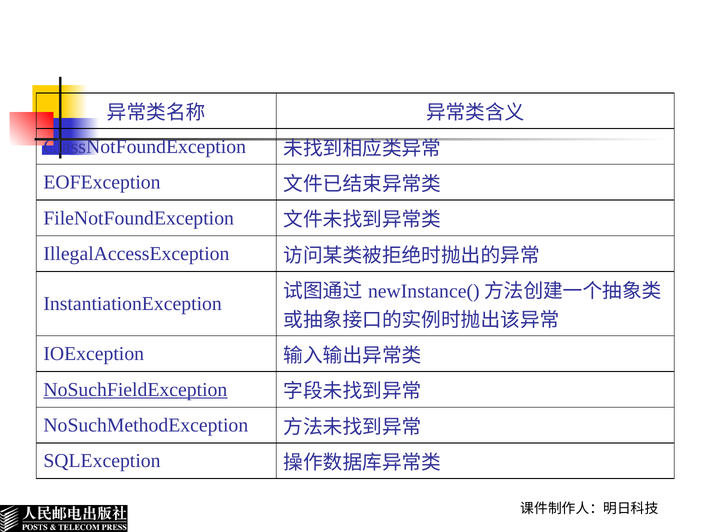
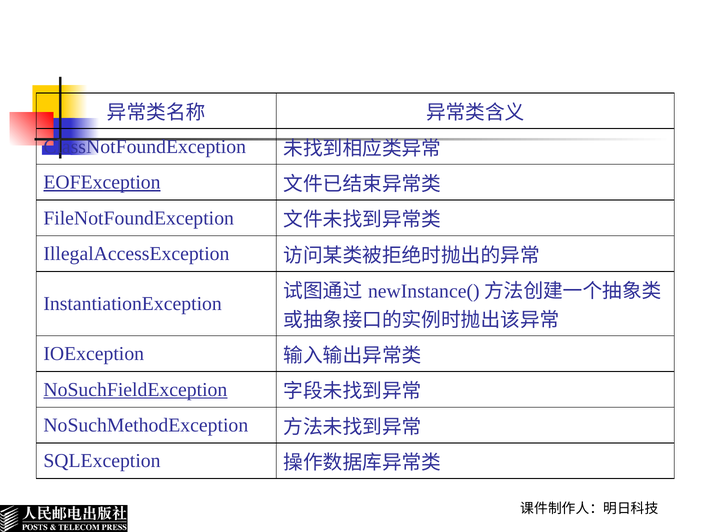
EOFException underline: none -> present
